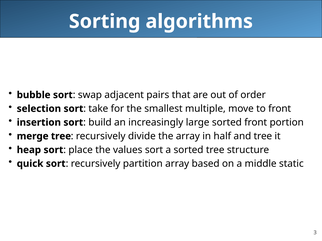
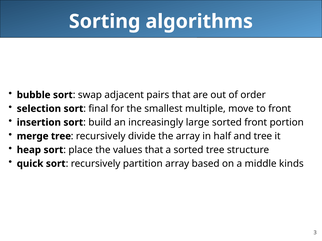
take: take -> final
values sort: sort -> that
static: static -> kinds
